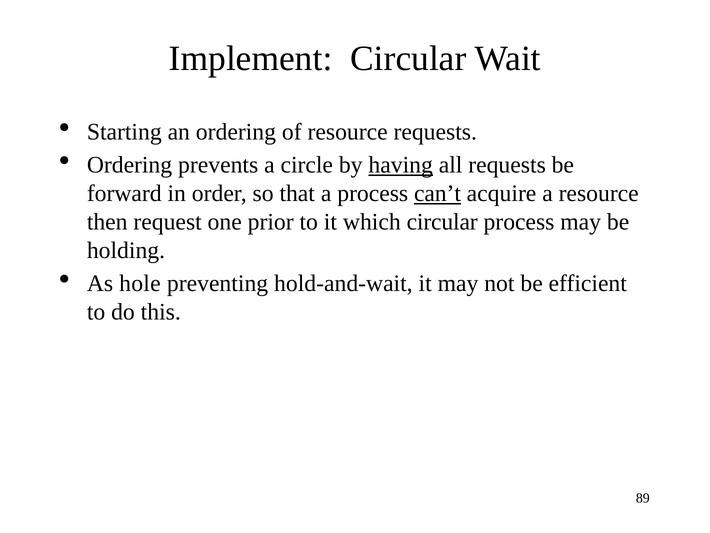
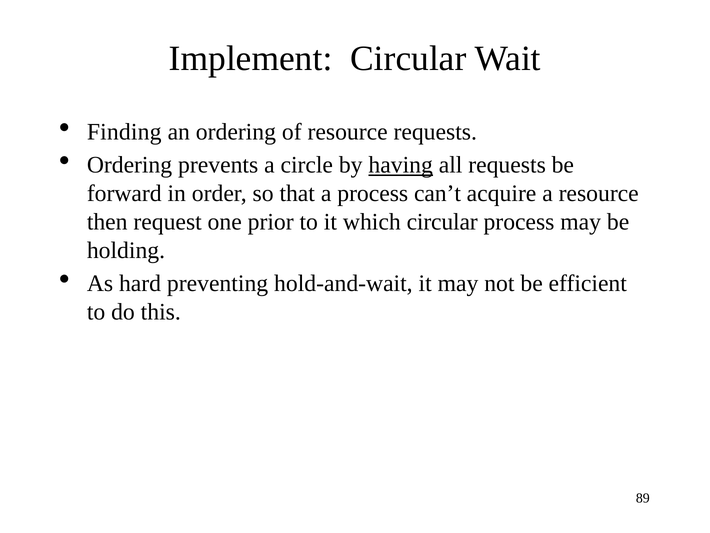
Starting: Starting -> Finding
can’t underline: present -> none
hole: hole -> hard
